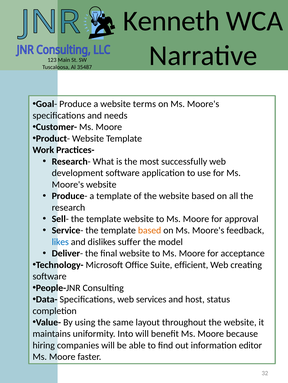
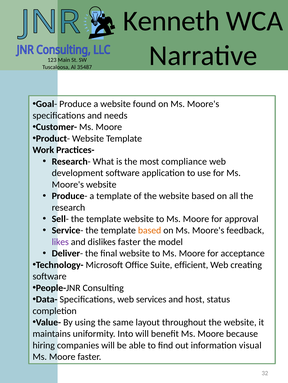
terms: terms -> found
successfully: successfully -> compliance
likes colour: blue -> purple
dislikes suffer: suffer -> faster
editor: editor -> visual
